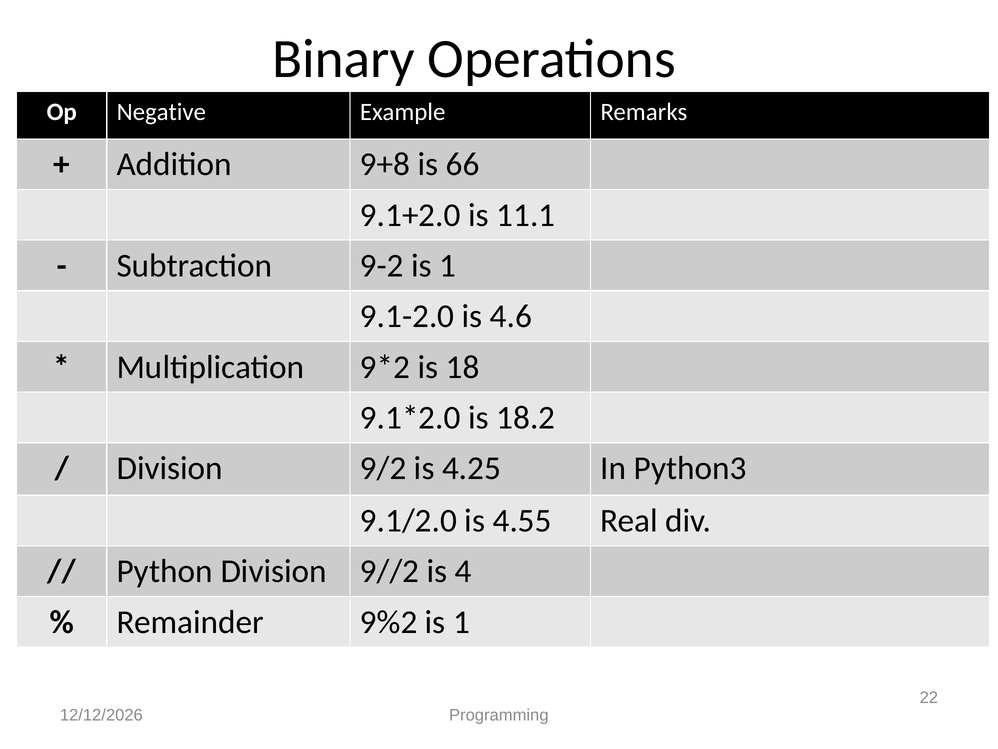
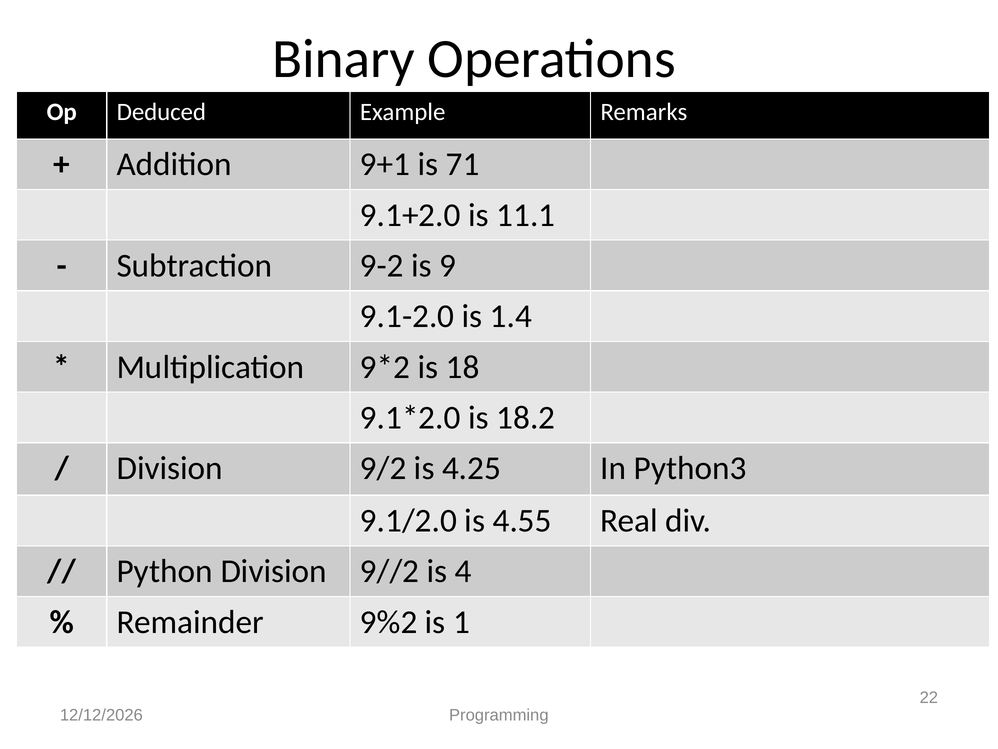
Negative: Negative -> Deduced
9+8: 9+8 -> 9+1
66: 66 -> 71
9-2 is 1: 1 -> 9
4.6: 4.6 -> 1.4
